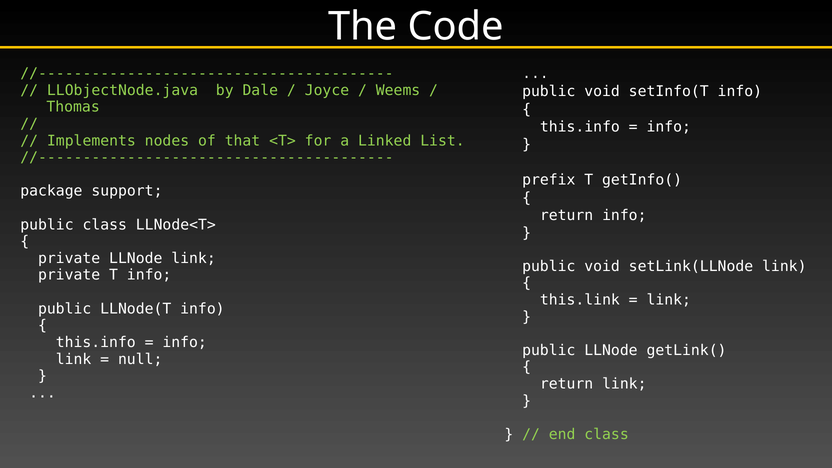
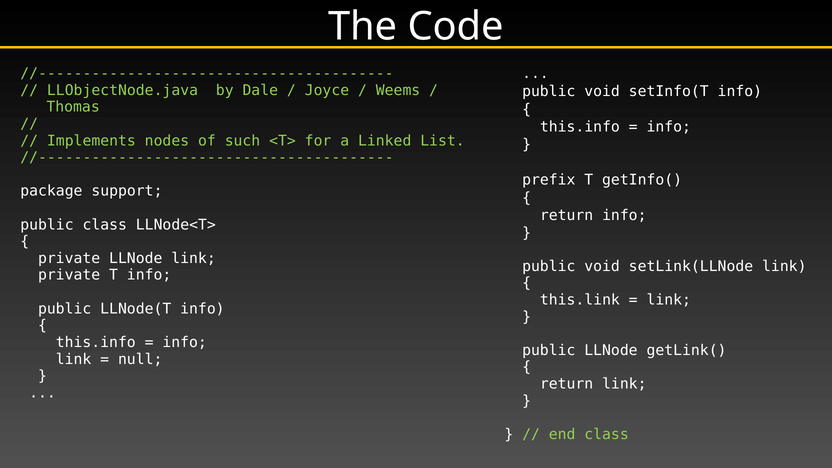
that: that -> such
